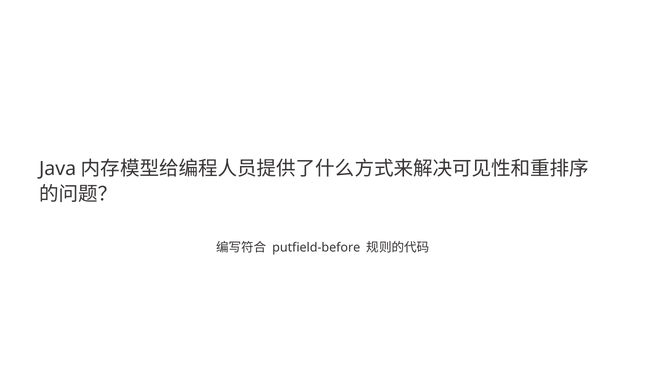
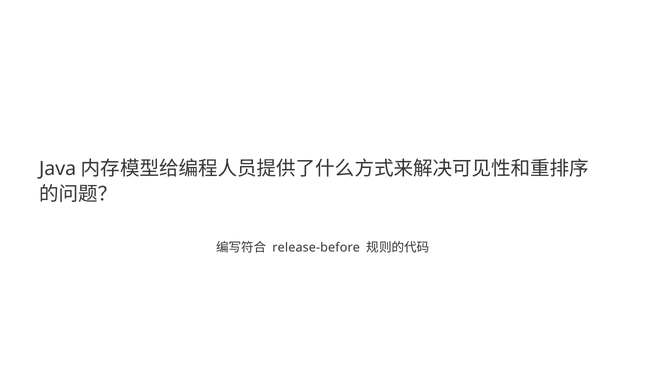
putfield-before: putfield-before -> release-before
